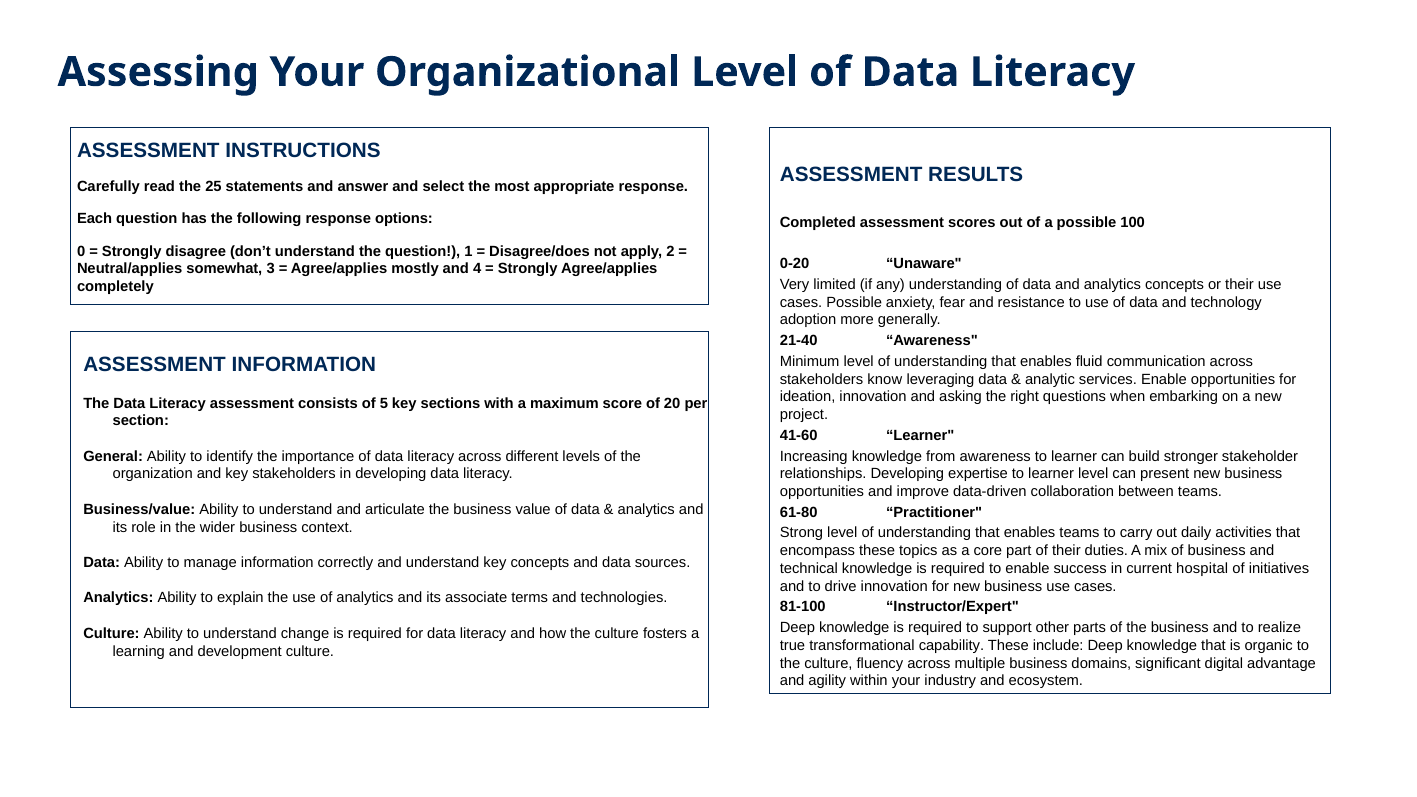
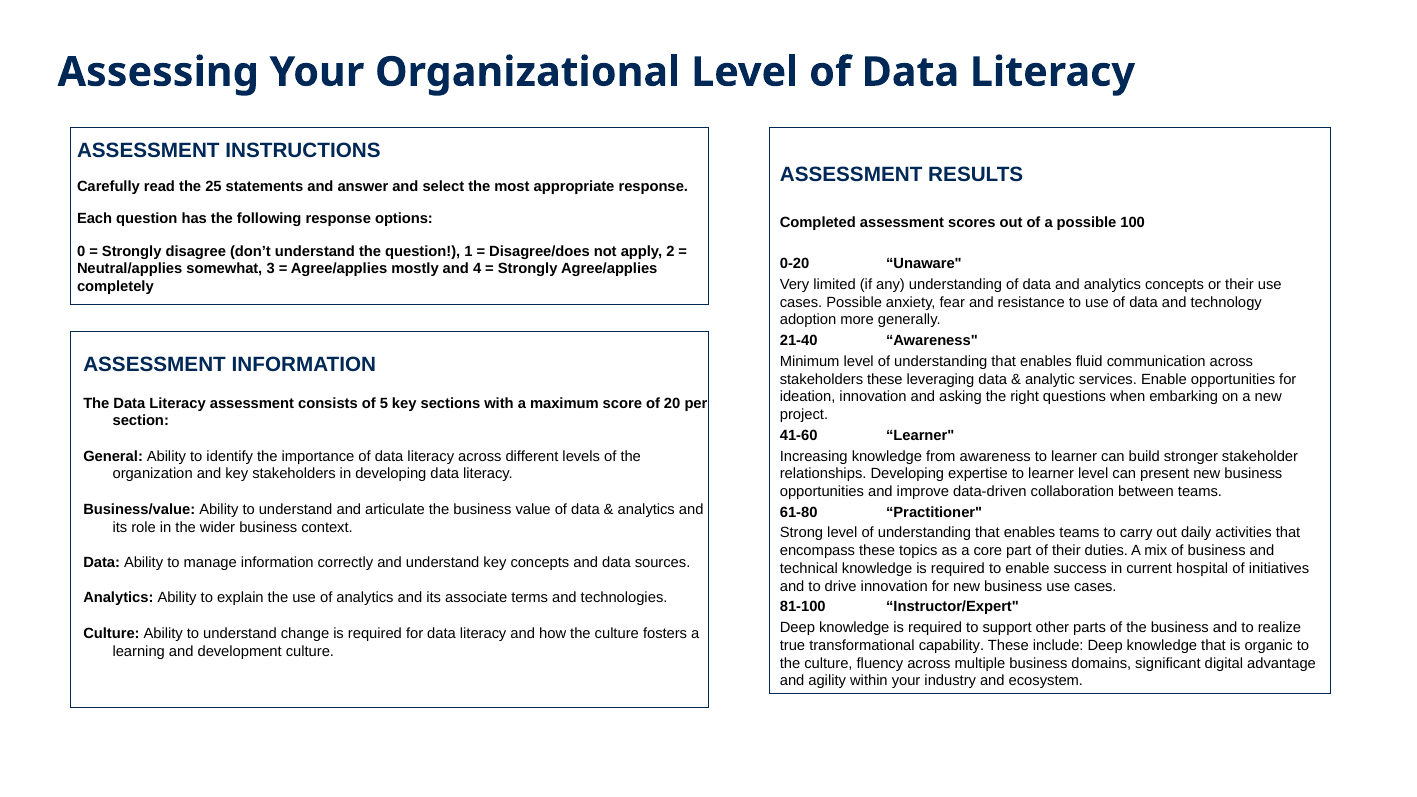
stakeholders know: know -> these
